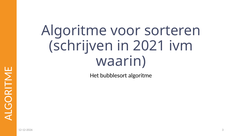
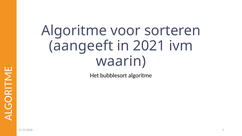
schrijven: schrijven -> aangeeft
